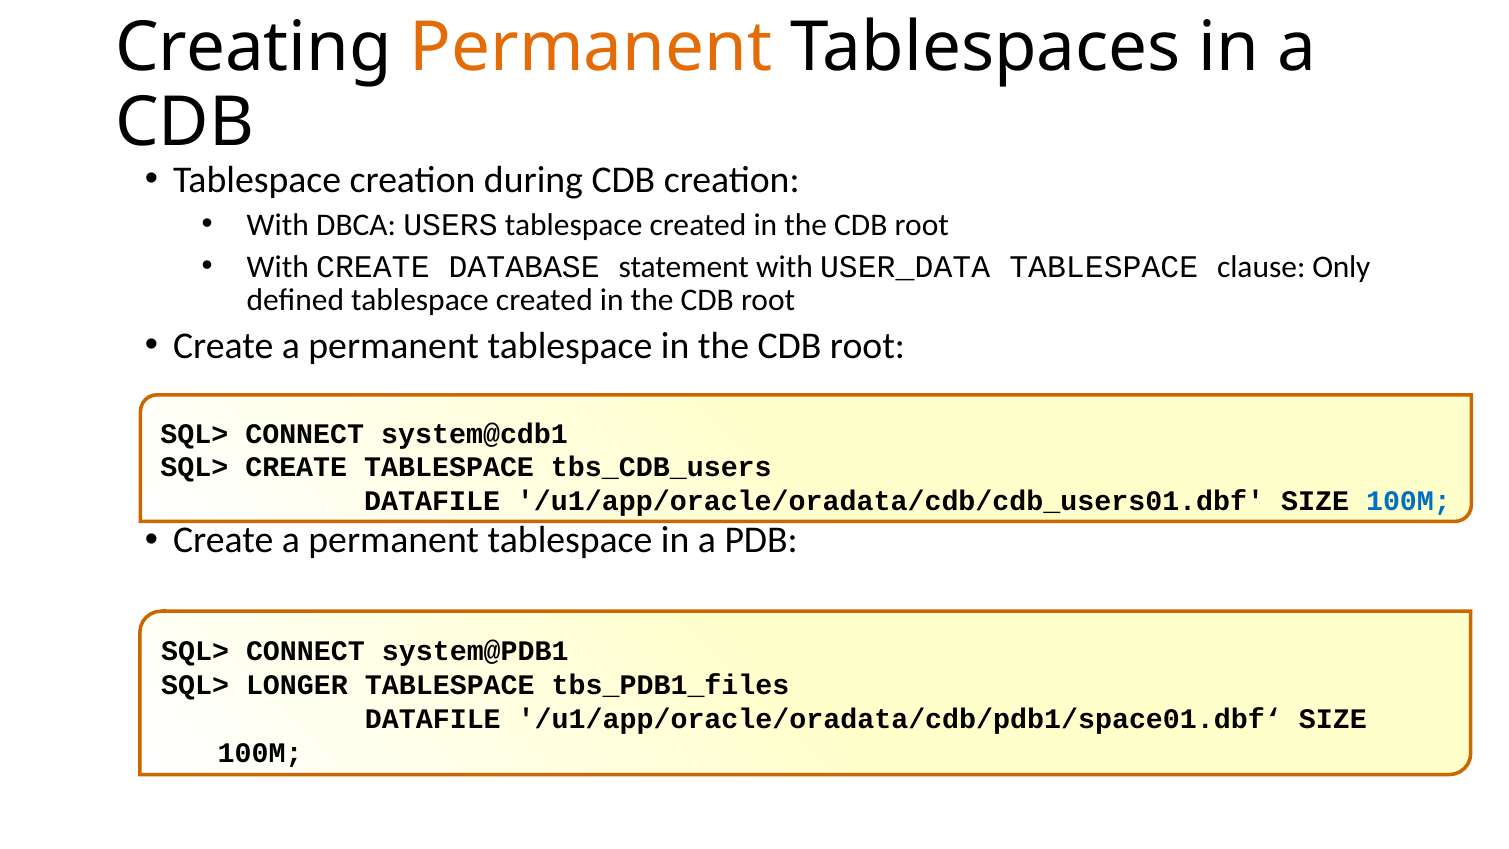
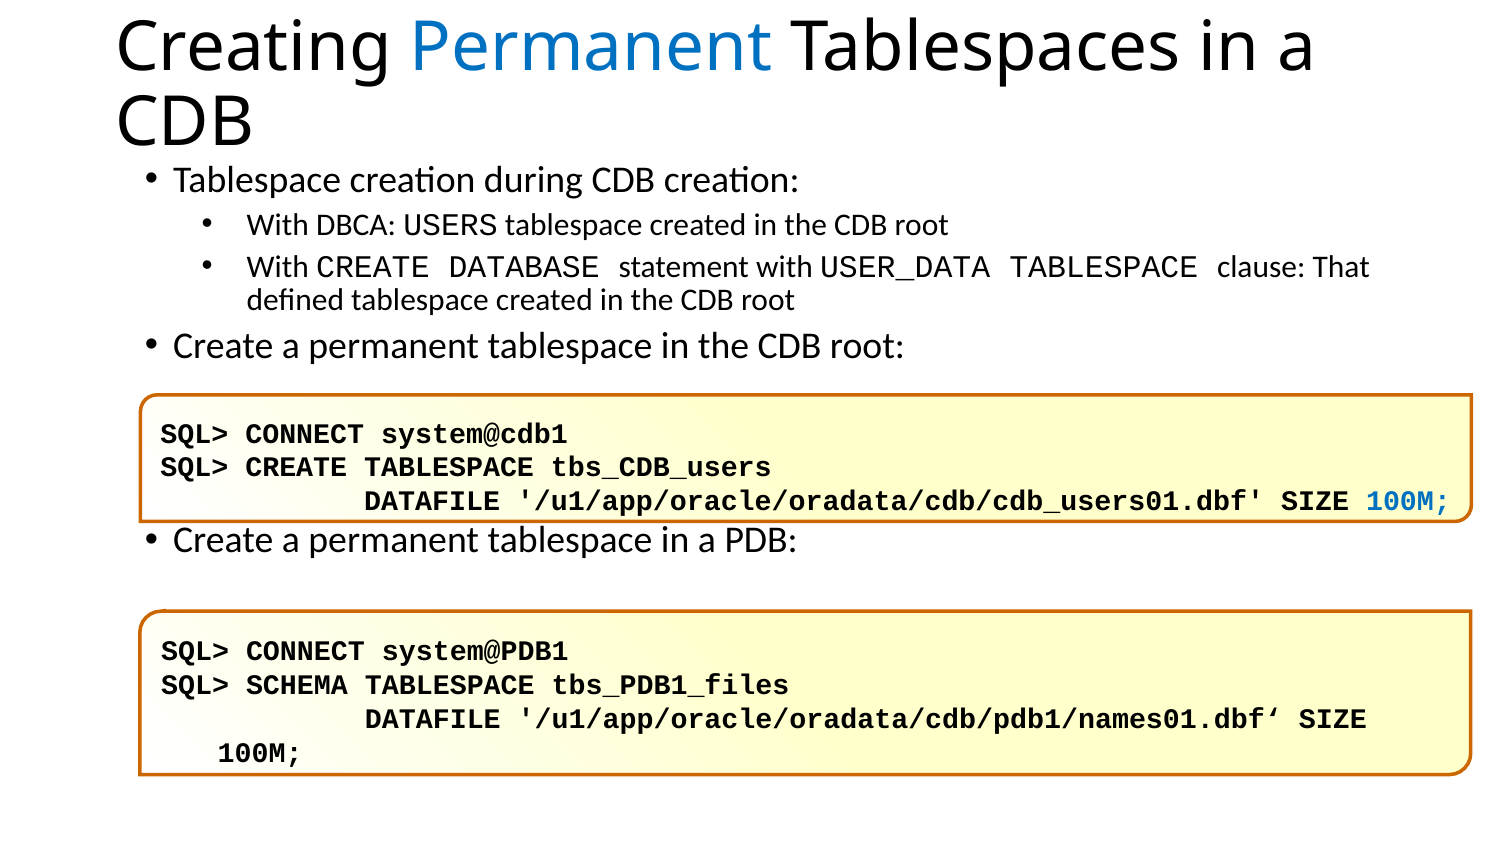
Permanent at (591, 48) colour: orange -> blue
Only: Only -> That
LONGER: LONGER -> SCHEMA
/u1/app/oracle/oradata/cdb/pdb1/space01.dbf‘: /u1/app/oracle/oradata/cdb/pdb1/space01.dbf‘ -> /u1/app/oracle/oradata/cdb/pdb1/names01.dbf‘
